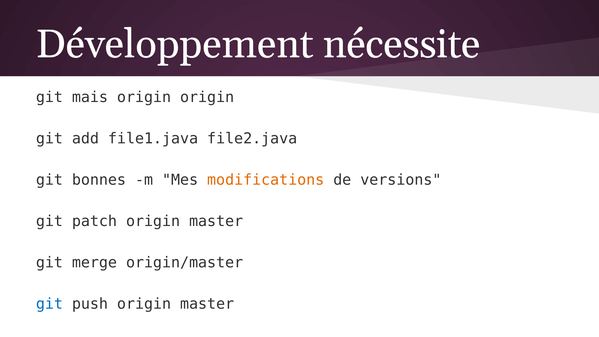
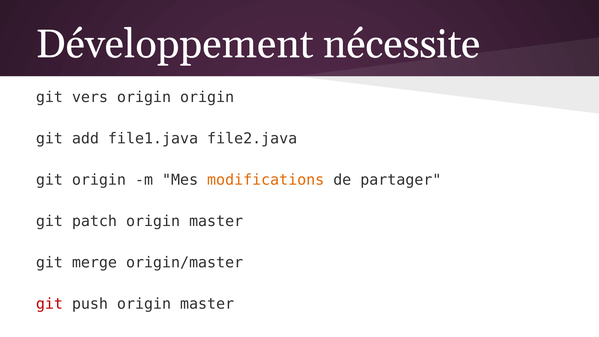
mais: mais -> vers
git bonnes: bonnes -> origin
versions: versions -> partager
git at (49, 304) colour: blue -> red
